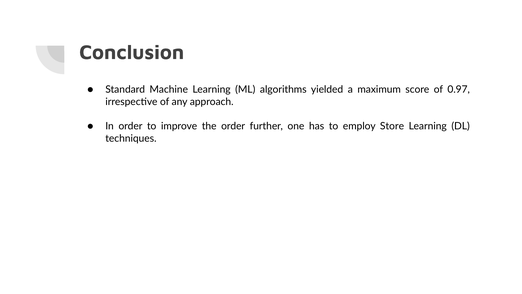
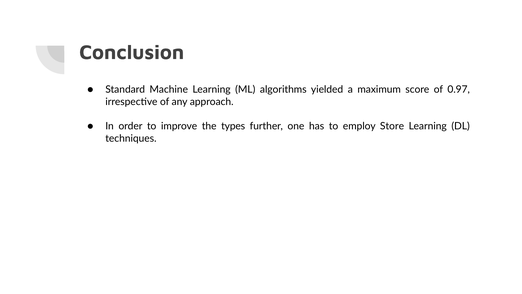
the order: order -> types
